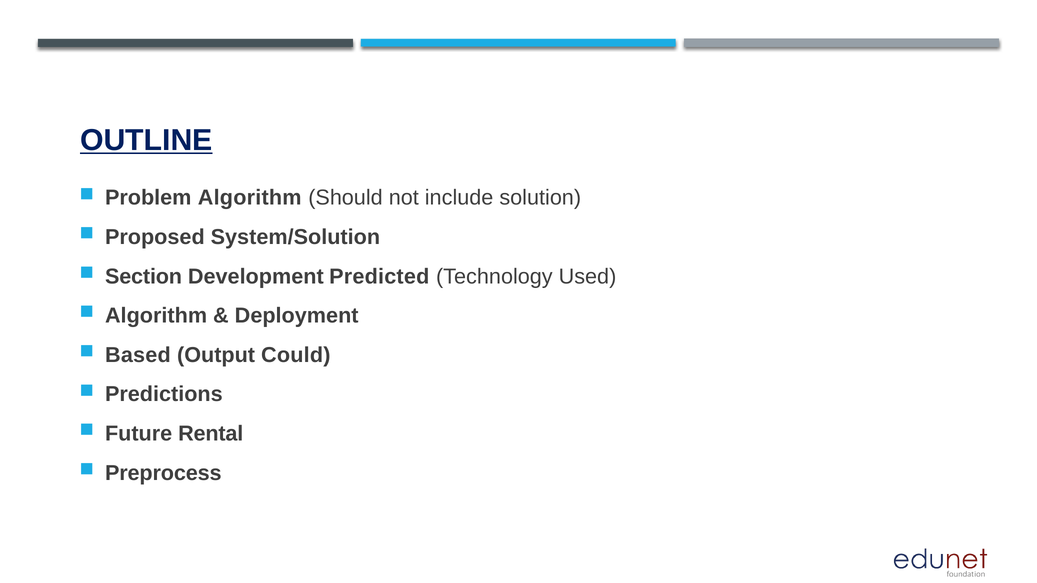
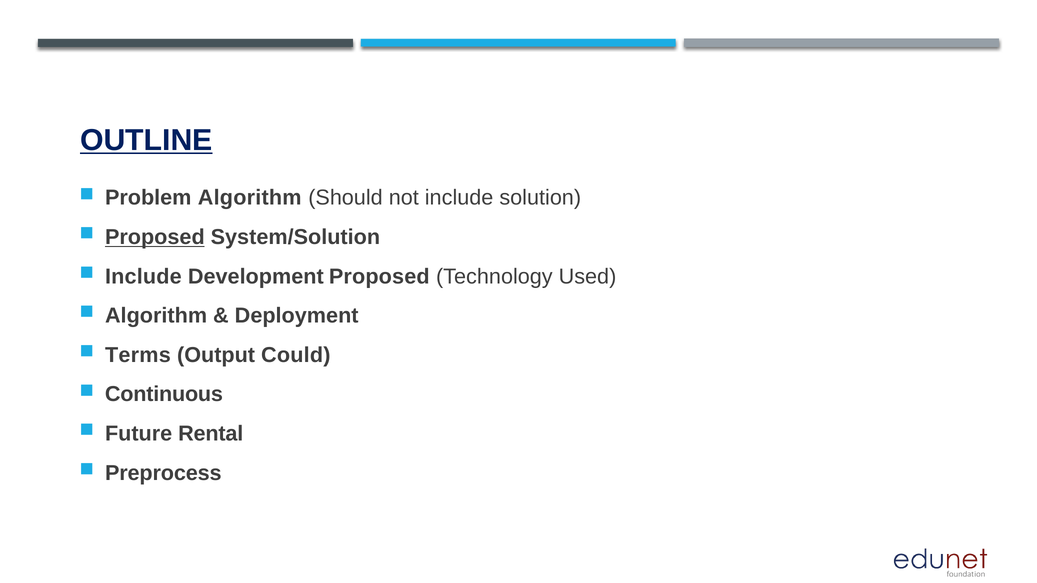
Proposed at (155, 237) underline: none -> present
Section at (144, 277): Section -> Include
Development Predicted: Predicted -> Proposed
Based: Based -> Terms
Predictions: Predictions -> Continuous
